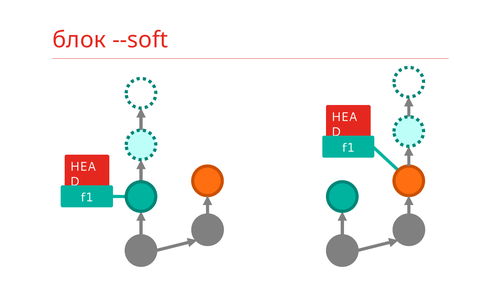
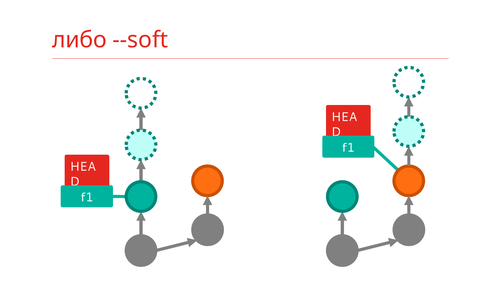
блок: блок -> либо
